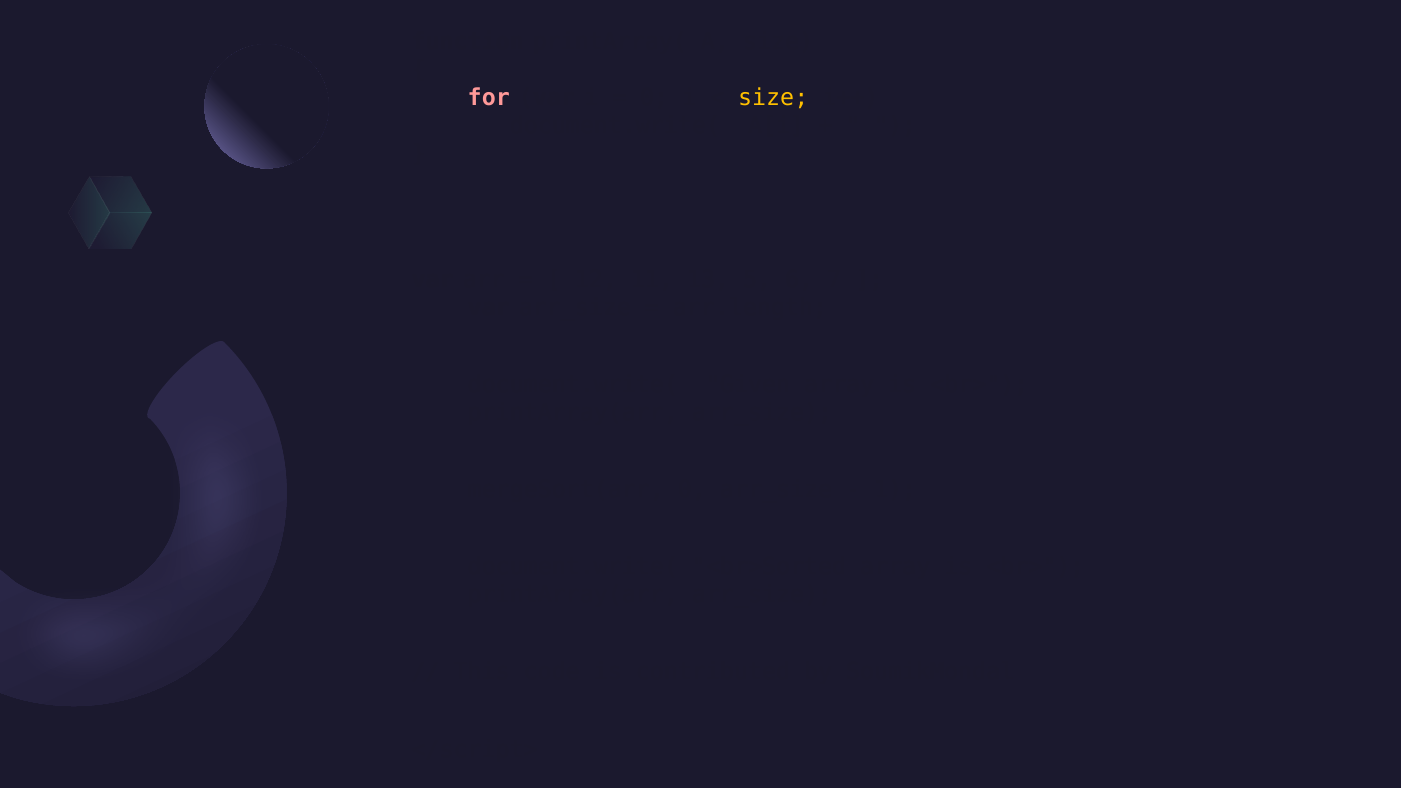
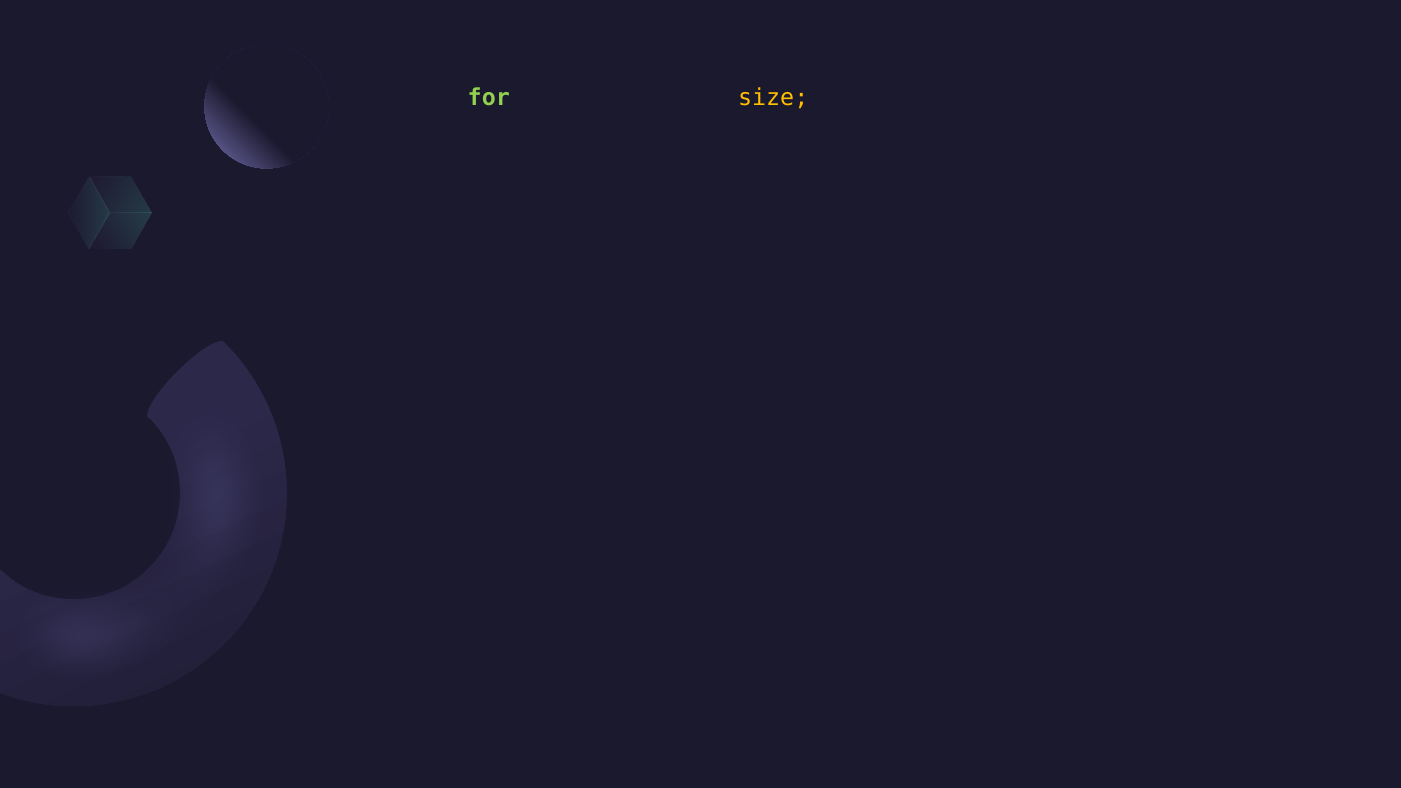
for colour: pink -> light green
